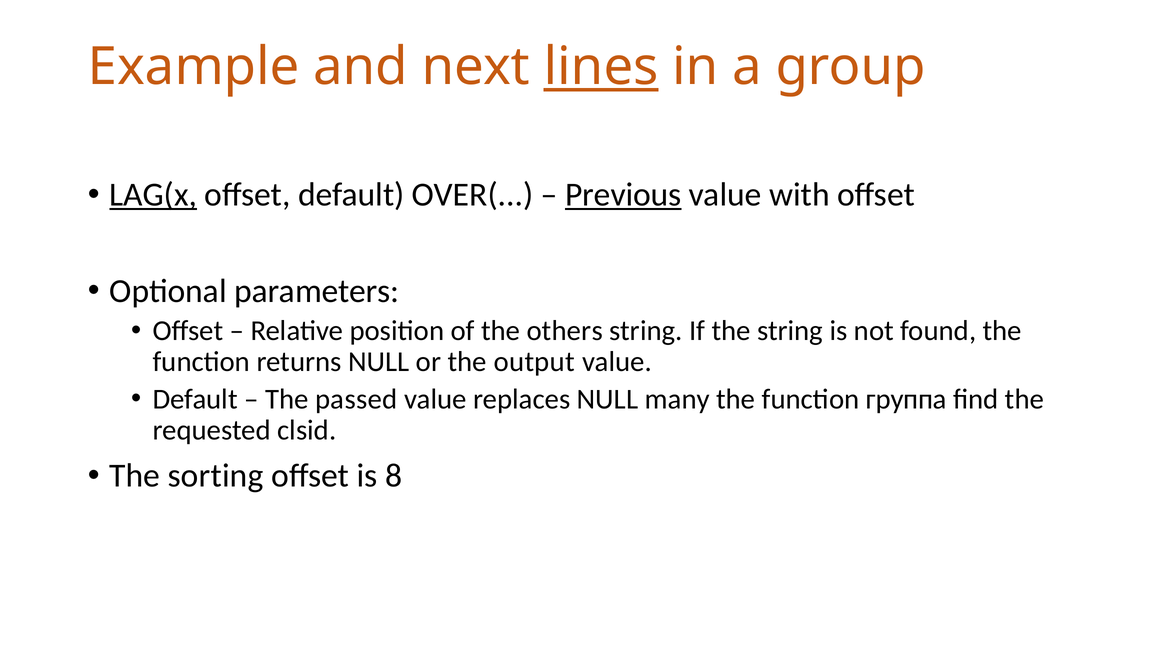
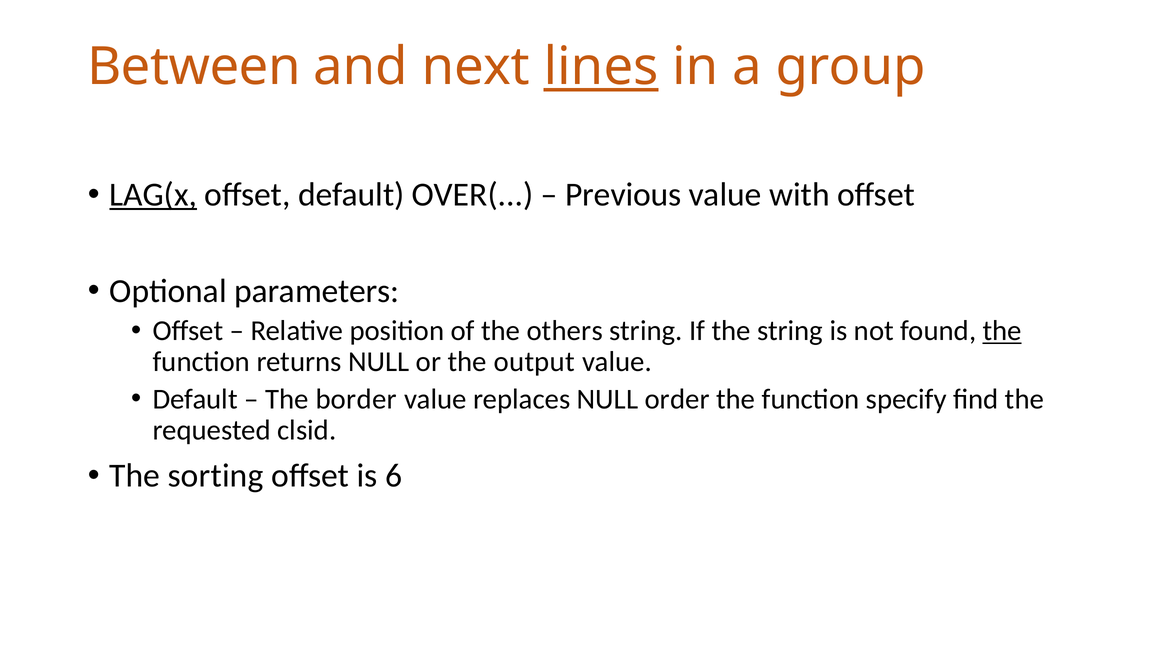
Example: Example -> Between
Previous underline: present -> none
the at (1002, 331) underline: none -> present
passed: passed -> border
many: many -> order
группа: группа -> specify
8: 8 -> 6
